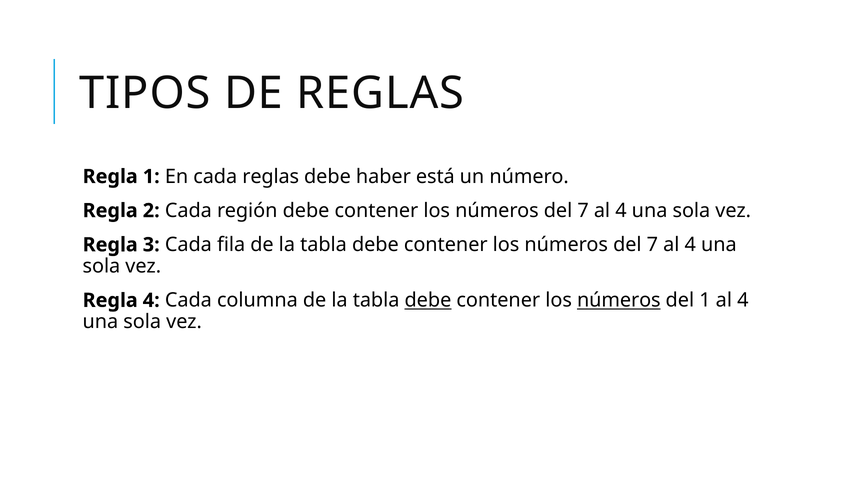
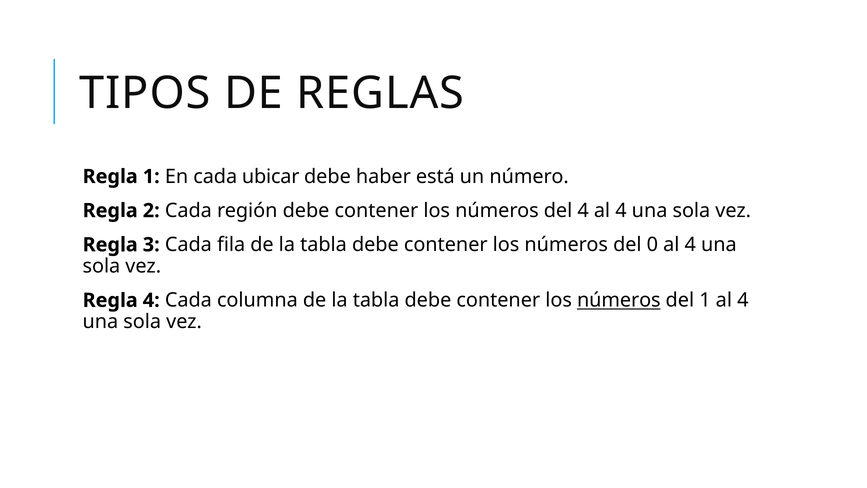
cada reglas: reglas -> ubicar
7 at (583, 211): 7 -> 4
7 at (652, 245): 7 -> 0
debe at (428, 300) underline: present -> none
